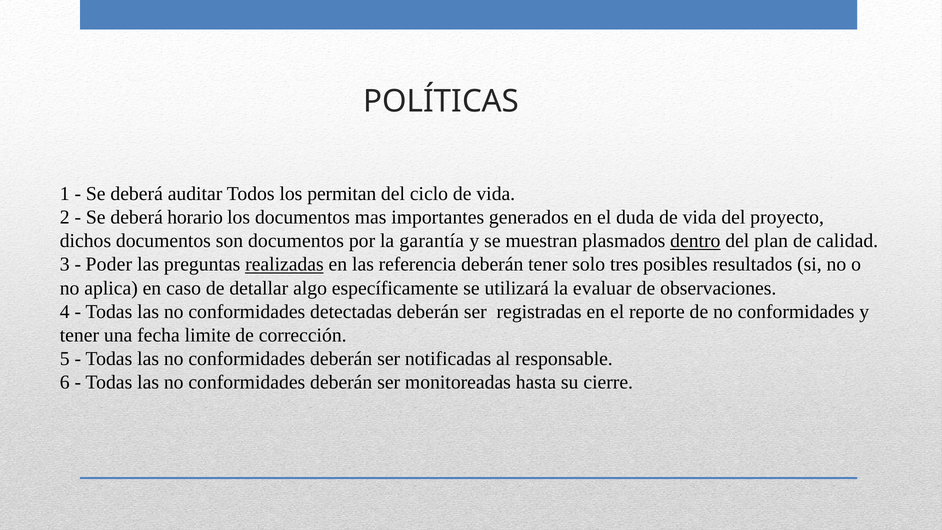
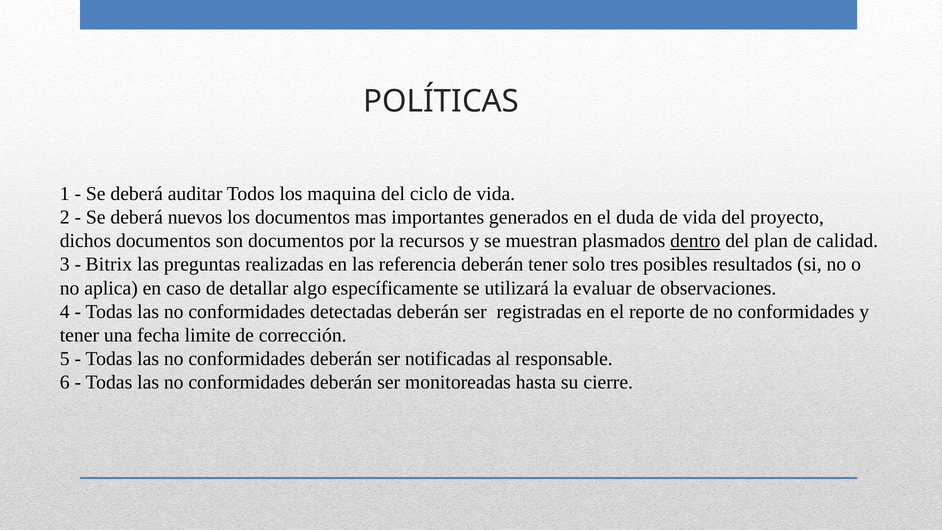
permitan: permitan -> maquina
horario: horario -> nuevos
garantía: garantía -> recursos
Poder: Poder -> Bitrix
realizadas underline: present -> none
